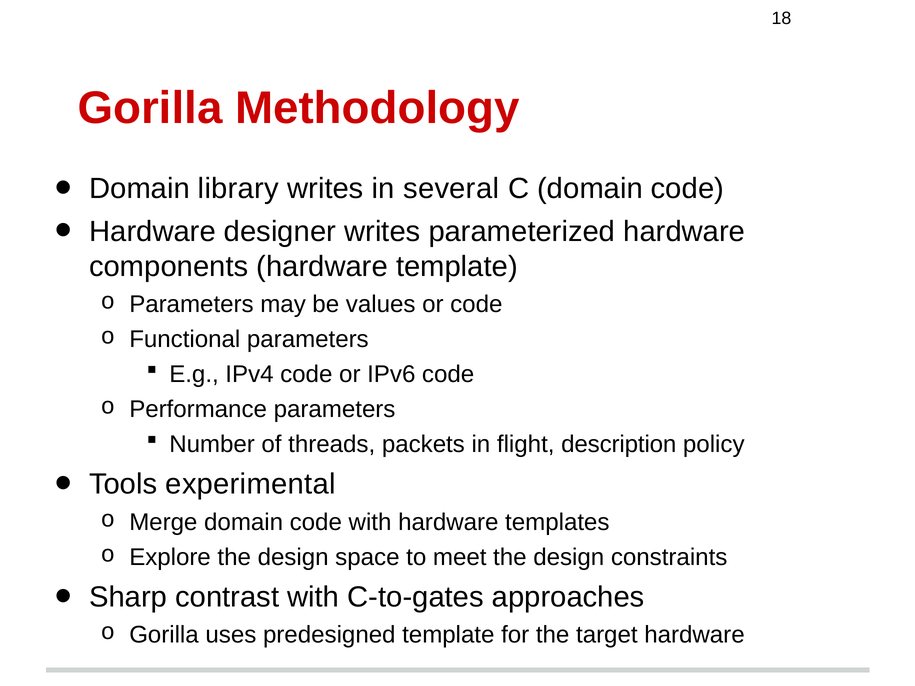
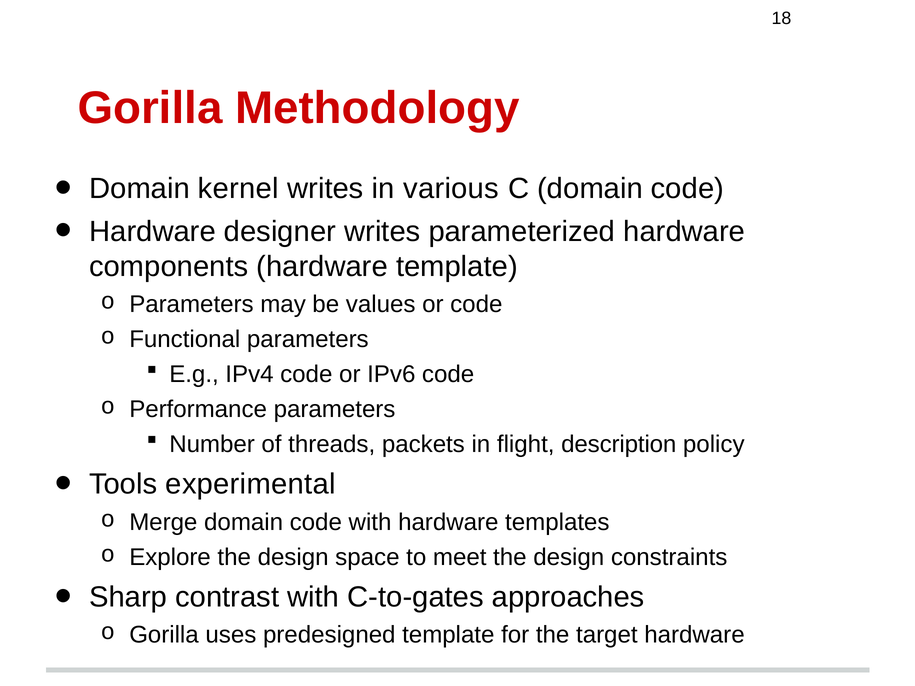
library: library -> kernel
several: several -> various
